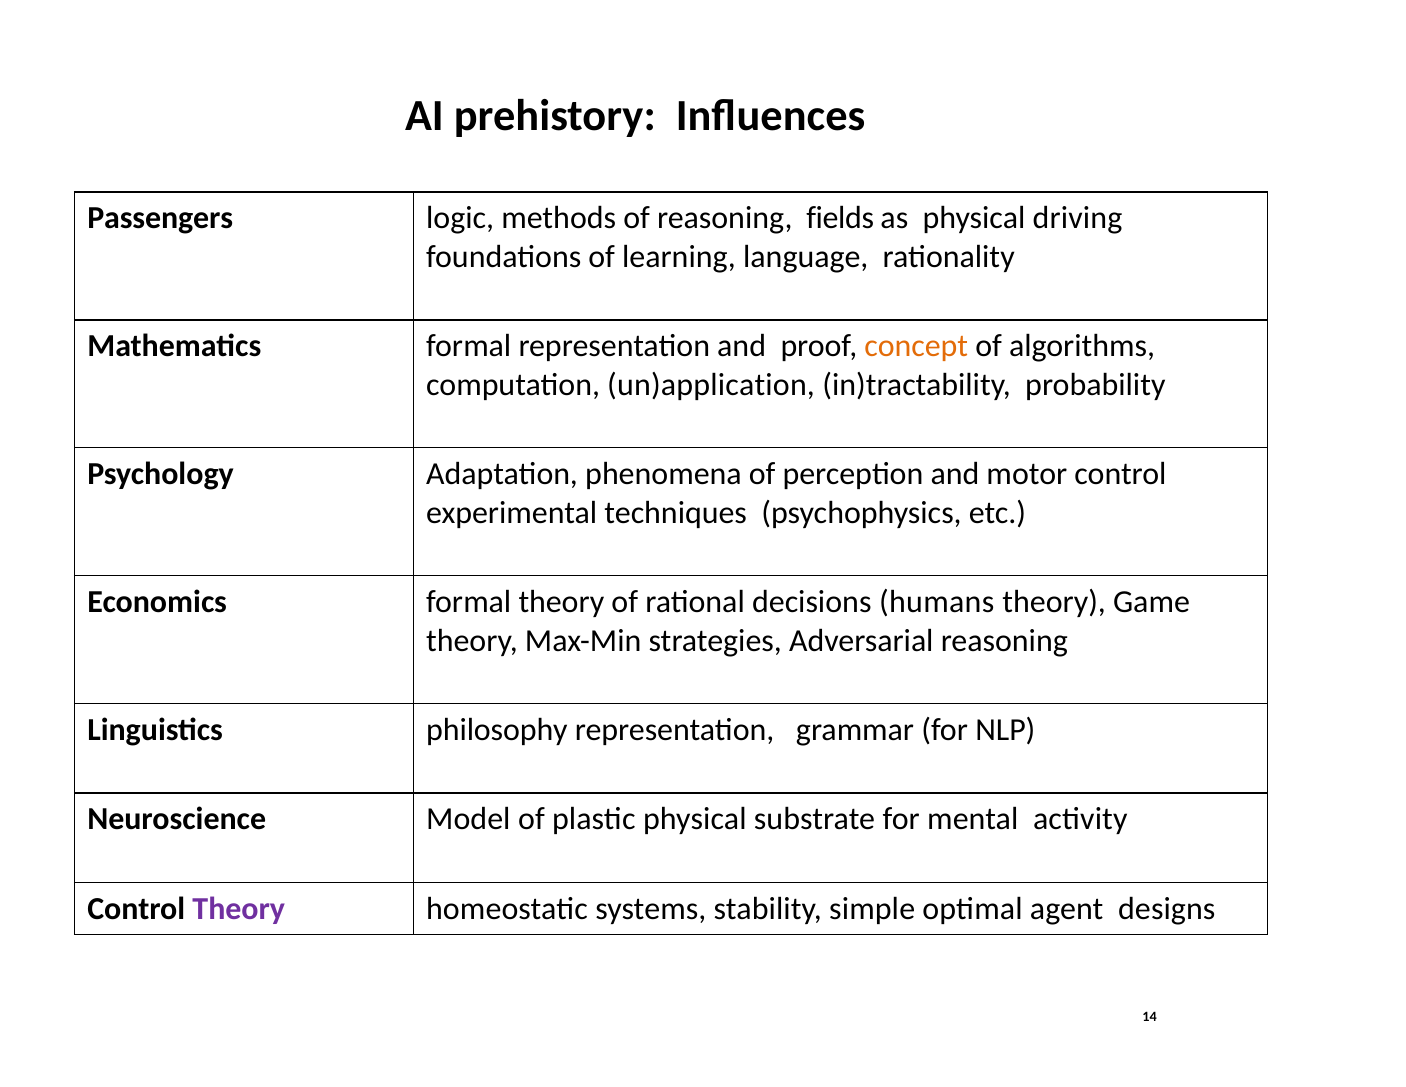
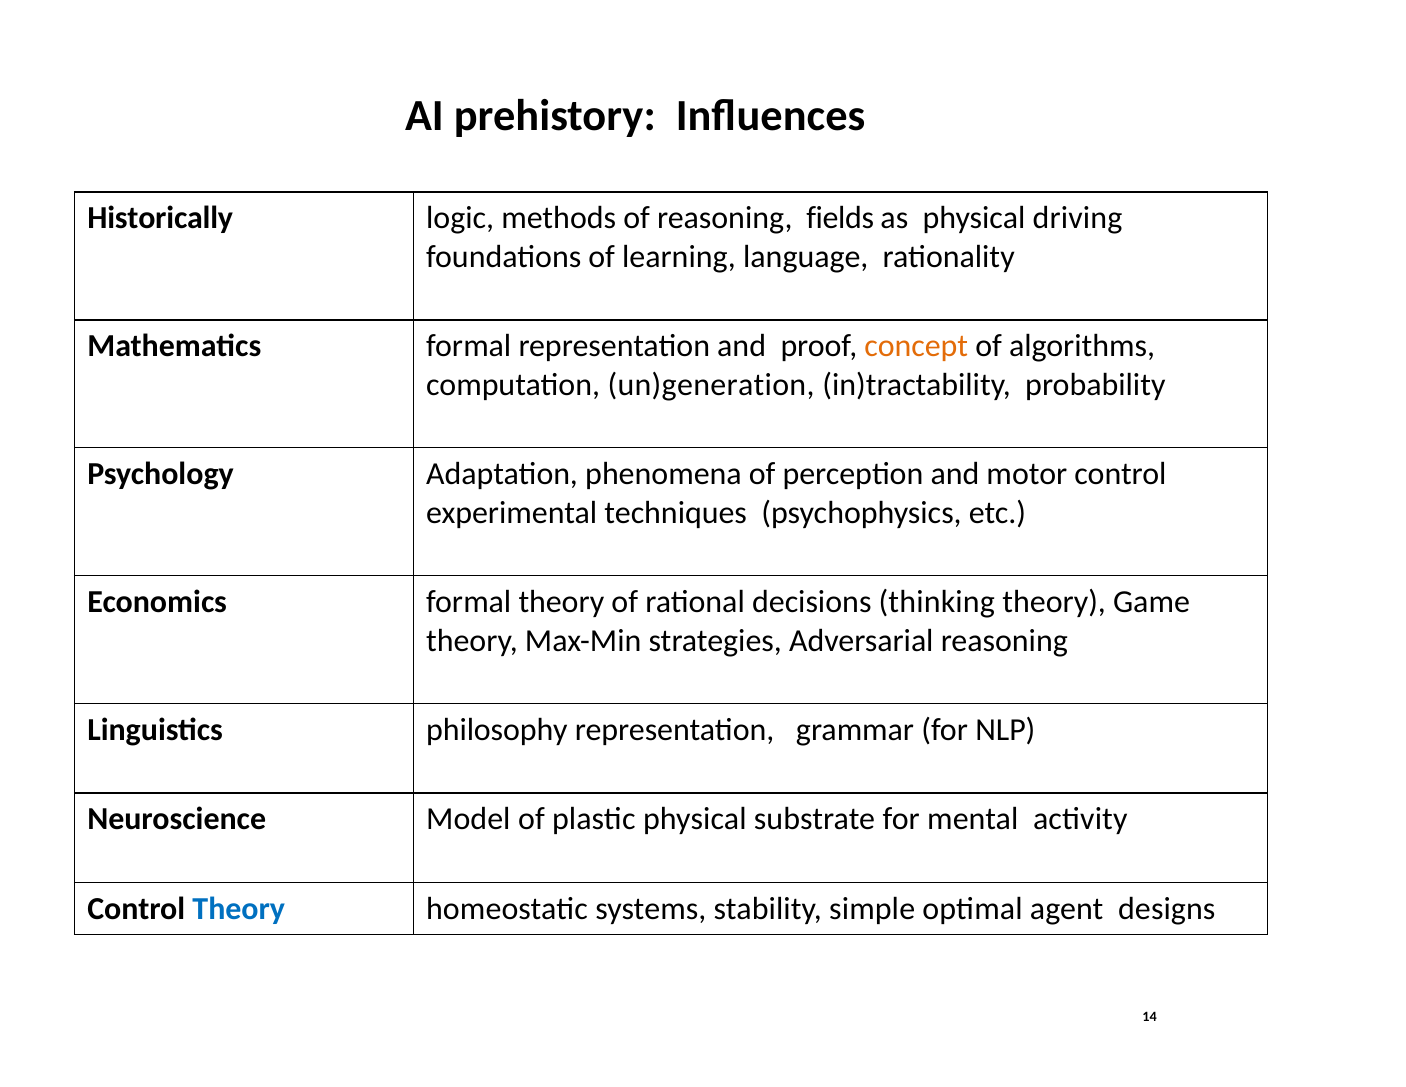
Passengers: Passengers -> Historically
un)application: un)application -> un)generation
humans: humans -> thinking
Theory at (239, 909) colour: purple -> blue
